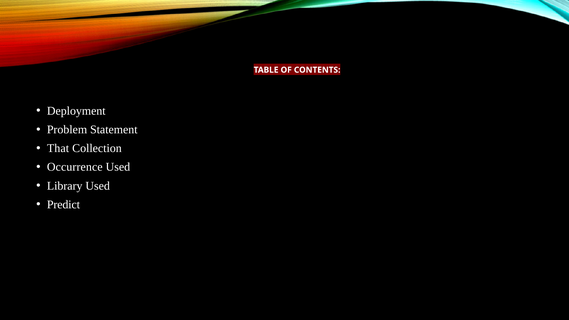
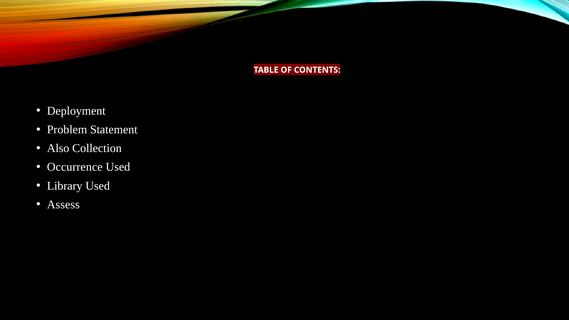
That: That -> Also
Predict: Predict -> Assess
